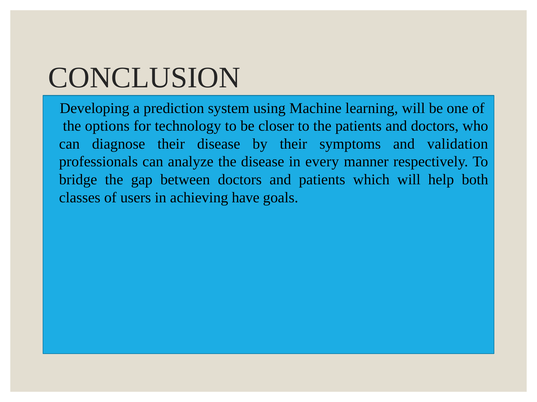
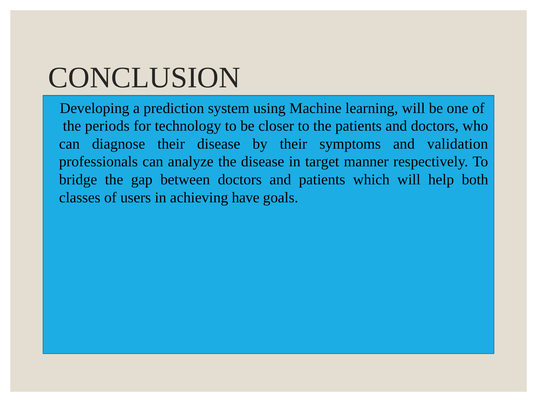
options: options -> periods
every: every -> target
